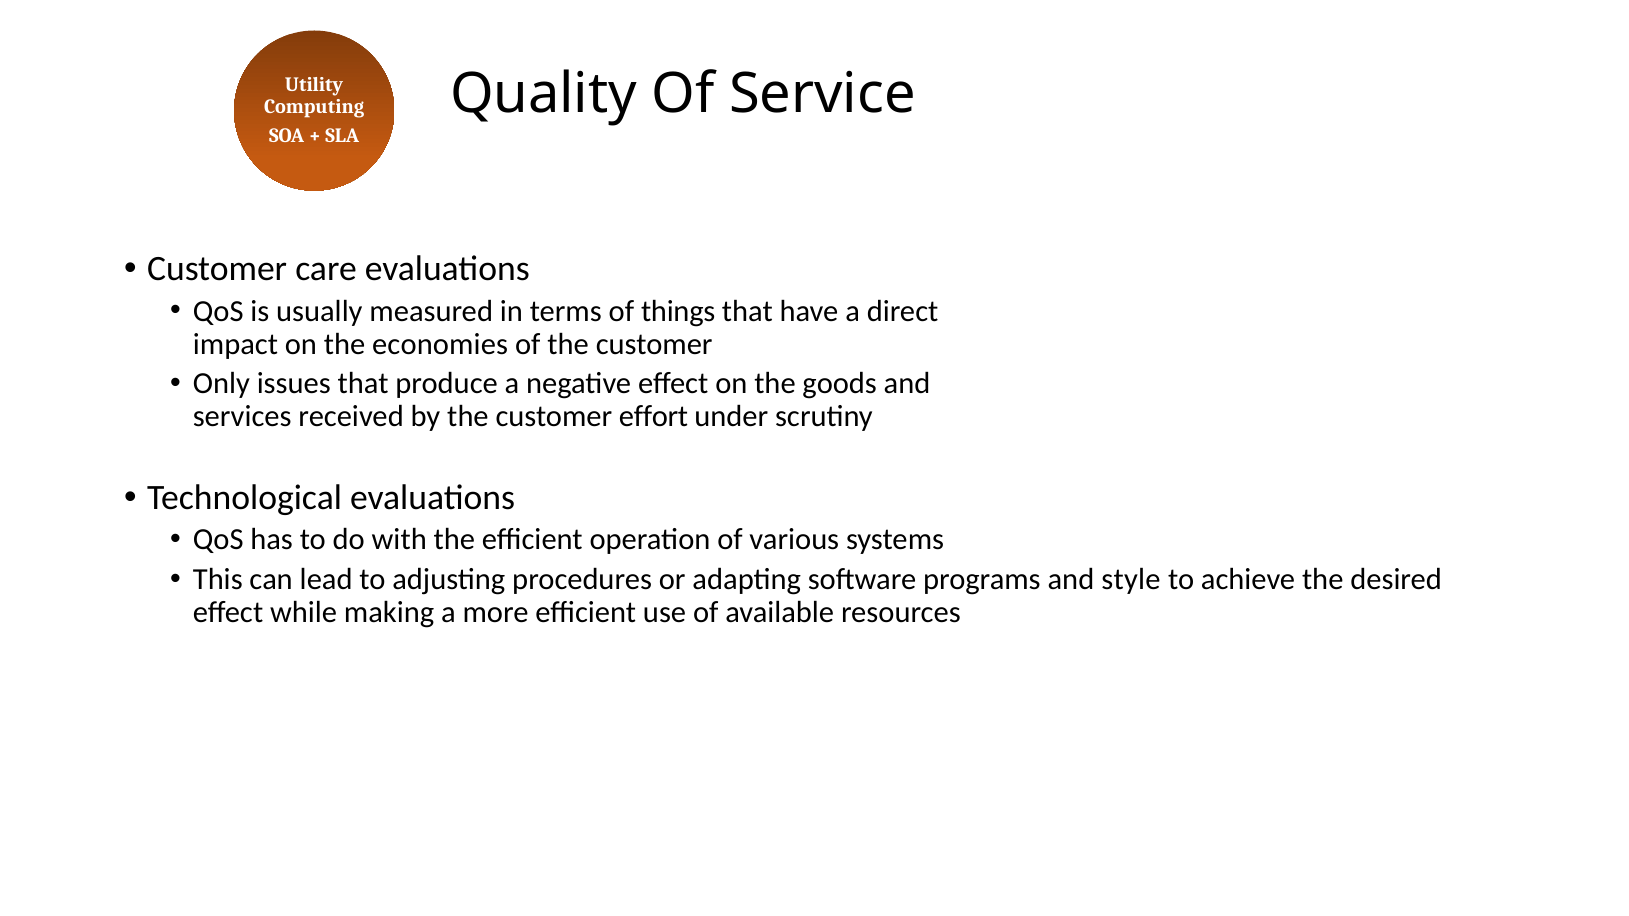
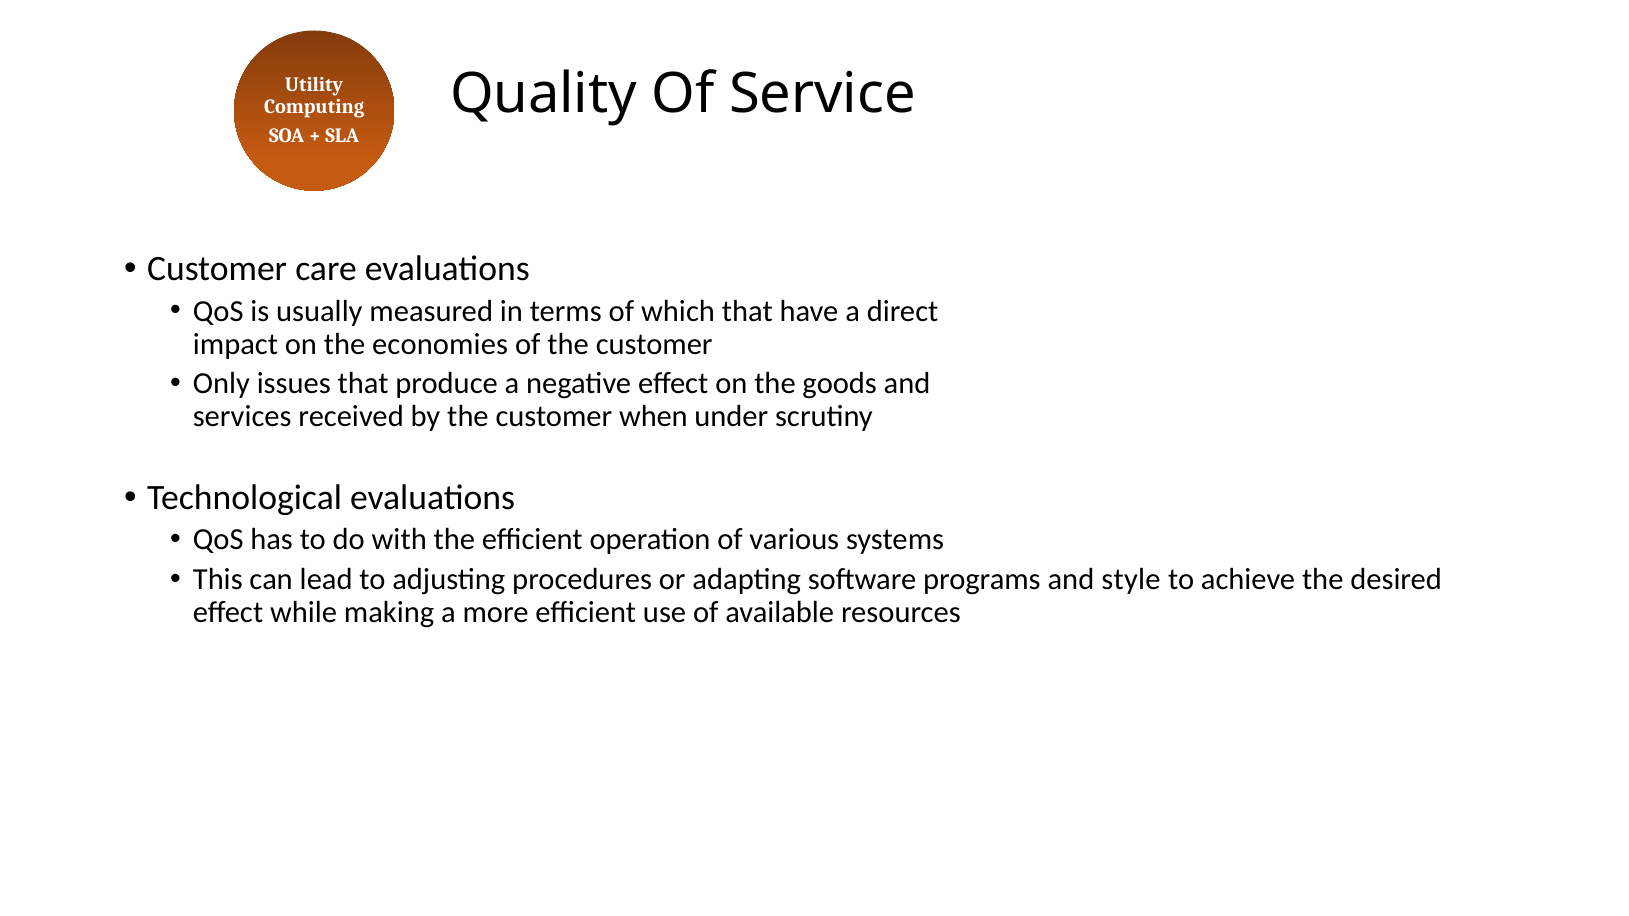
things: things -> which
effort: effort -> when
